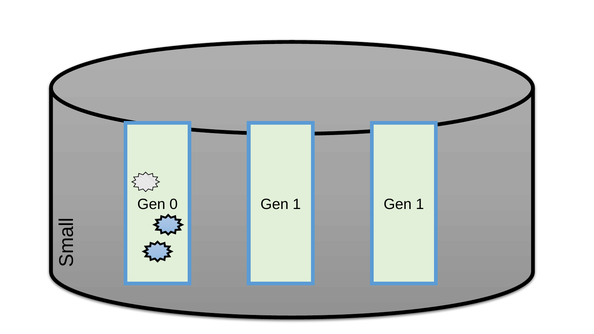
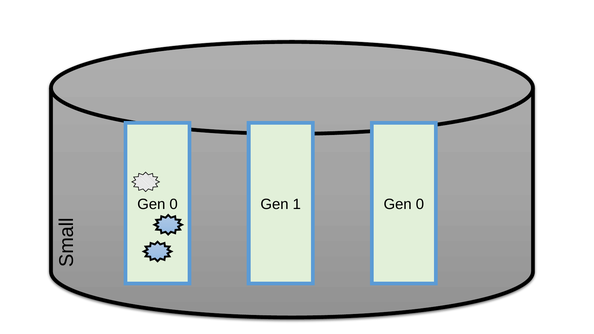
1 Gen 1: 1 -> 0
